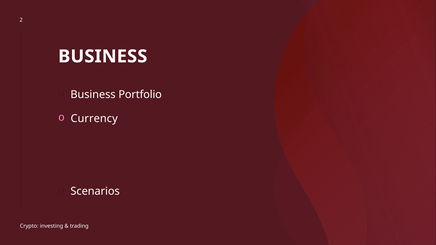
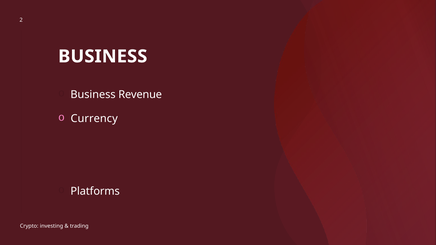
Portfolio: Portfolio -> Revenue
Scenarios: Scenarios -> Platforms
